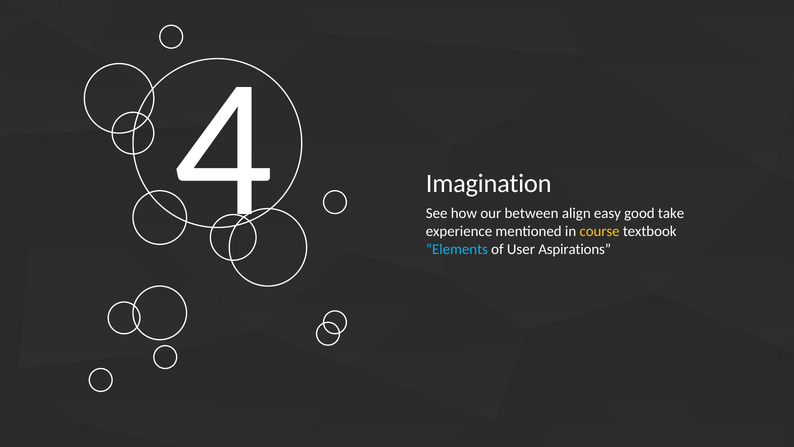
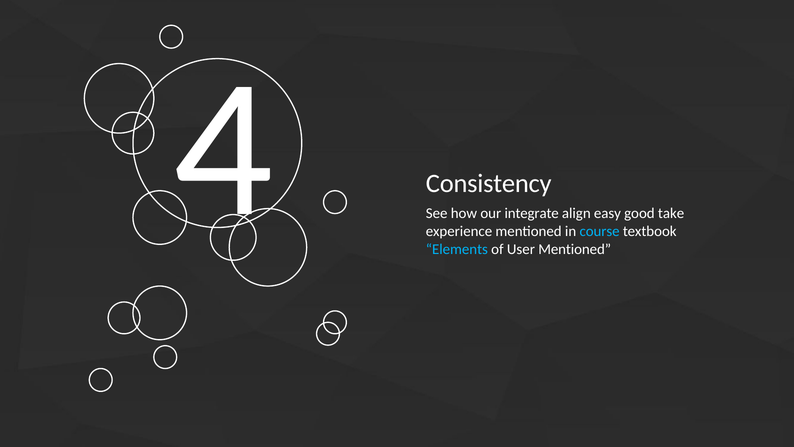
Imagination: Imagination -> Consistency
between: between -> integrate
course colour: yellow -> light blue
User Aspirations: Aspirations -> Mentioned
